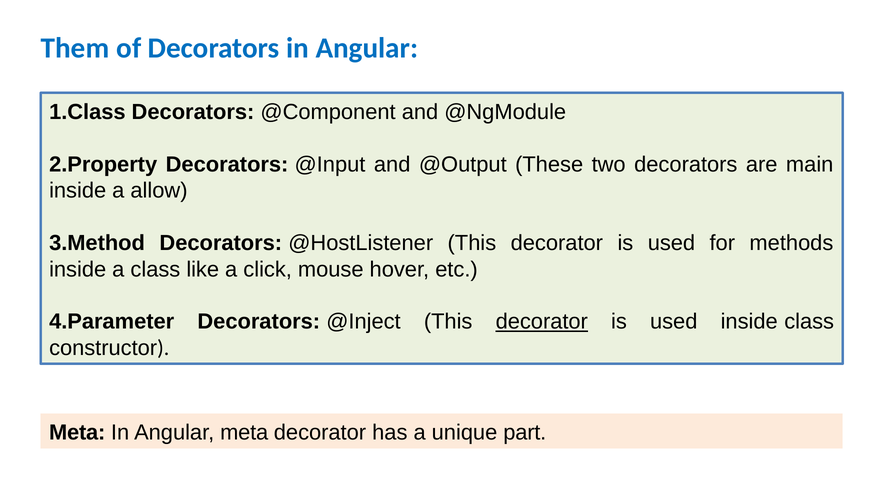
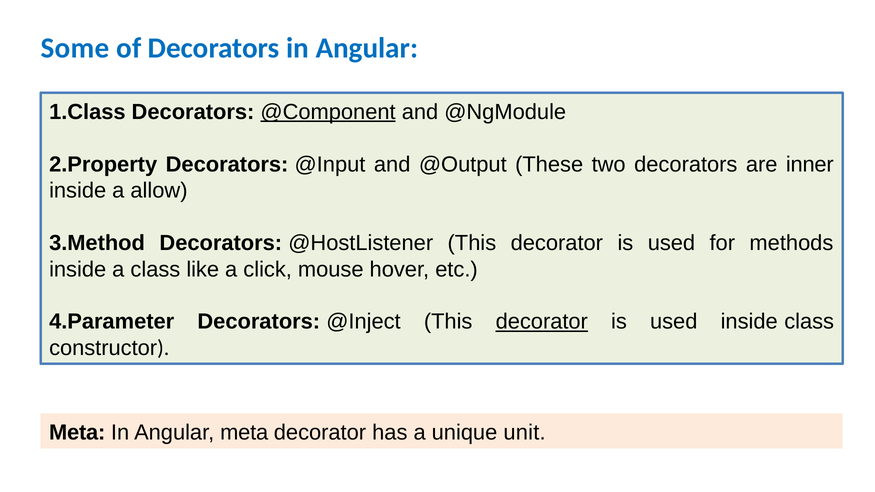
Them: Them -> Some
@Component underline: none -> present
main: main -> inner
part: part -> unit
